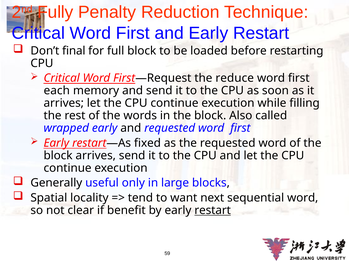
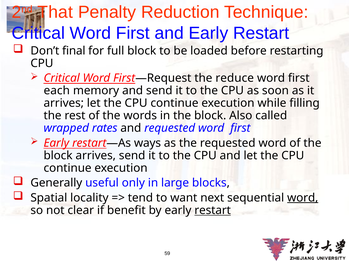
Fully: Fully -> That
wrapped early: early -> rates
fixed: fixed -> ways
word at (303, 198) underline: none -> present
